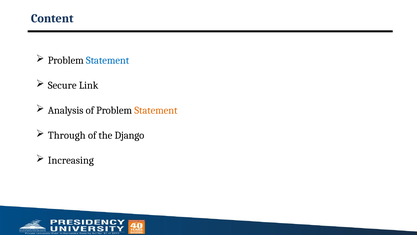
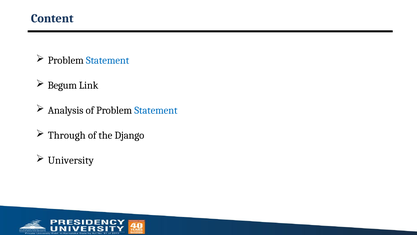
Secure: Secure -> Begum
Statement at (156, 110) colour: orange -> blue
Increasing: Increasing -> University
